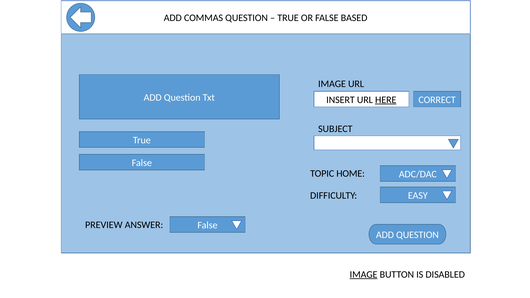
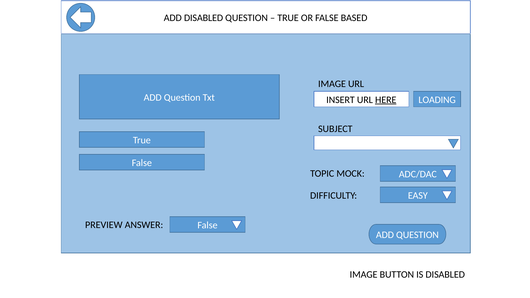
ADD COMMAS: COMMAS -> DISABLED
CORRECT: CORRECT -> LOADING
HOME: HOME -> MOCK
IMAGE at (364, 275) underline: present -> none
